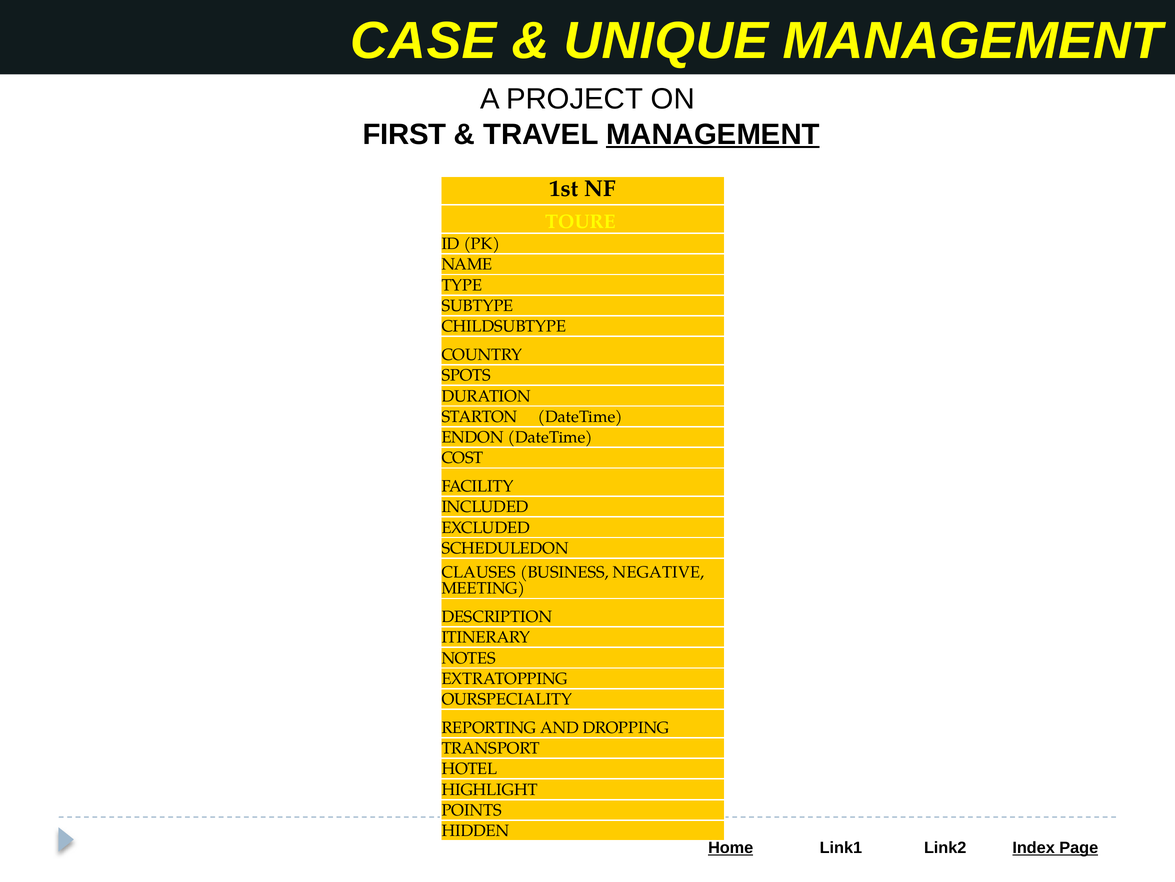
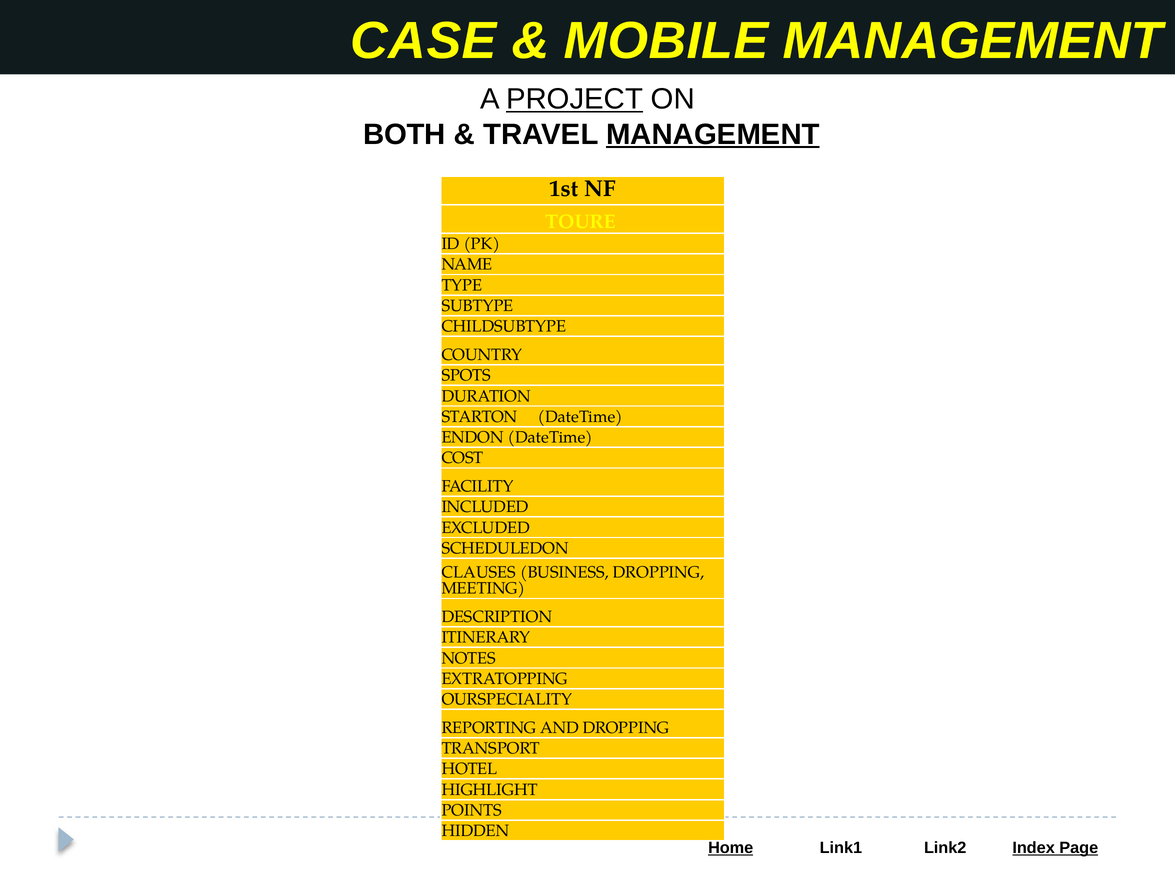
UNIQUE: UNIQUE -> MOBILE
PROJECT underline: none -> present
FIRST: FIRST -> BOTH
BUSINESS NEGATIVE: NEGATIVE -> DROPPING
